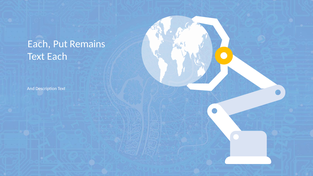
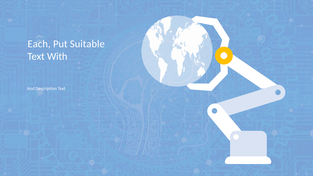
Remains: Remains -> Suitable
Text Each: Each -> With
